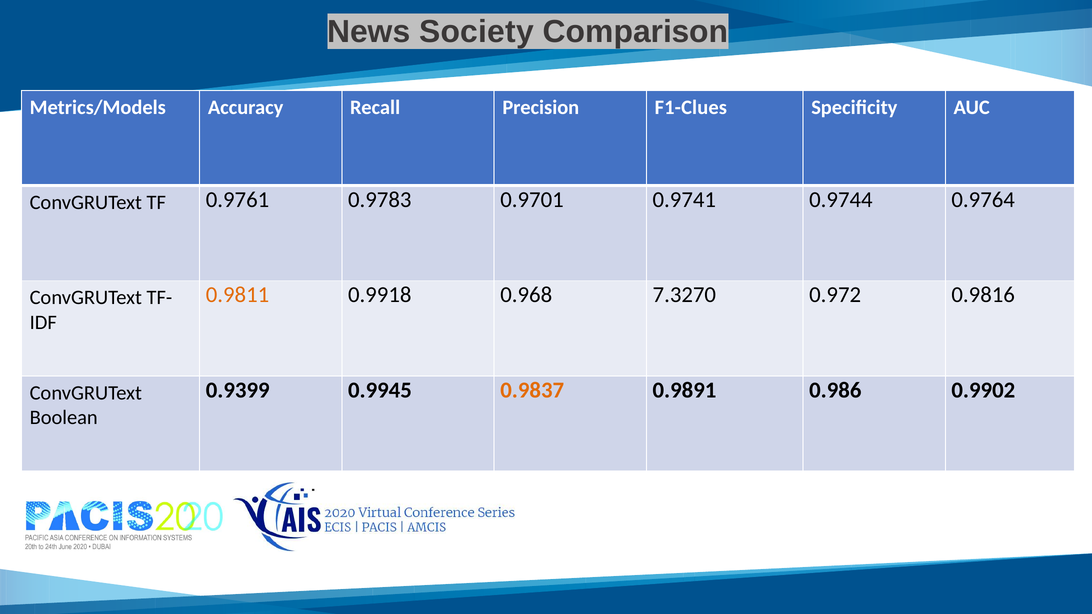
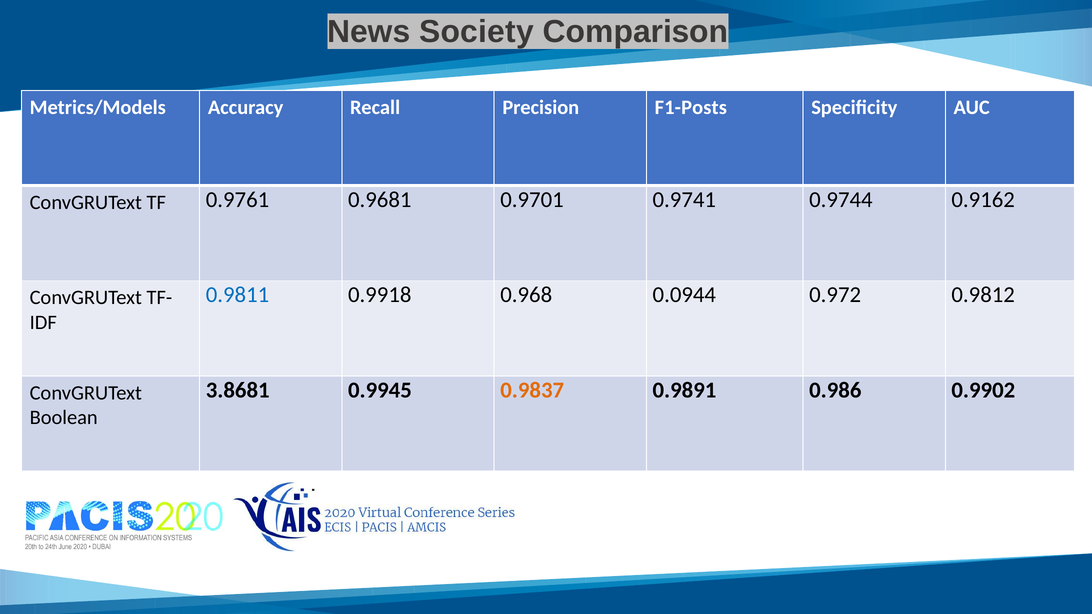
F1-Clues: F1-Clues -> F1-Posts
0.9783: 0.9783 -> 0.9681
0.9764: 0.9764 -> 0.9162
0.9811 colour: orange -> blue
7.3270: 7.3270 -> 0.0944
0.9816: 0.9816 -> 0.9812
0.9399: 0.9399 -> 3.8681
